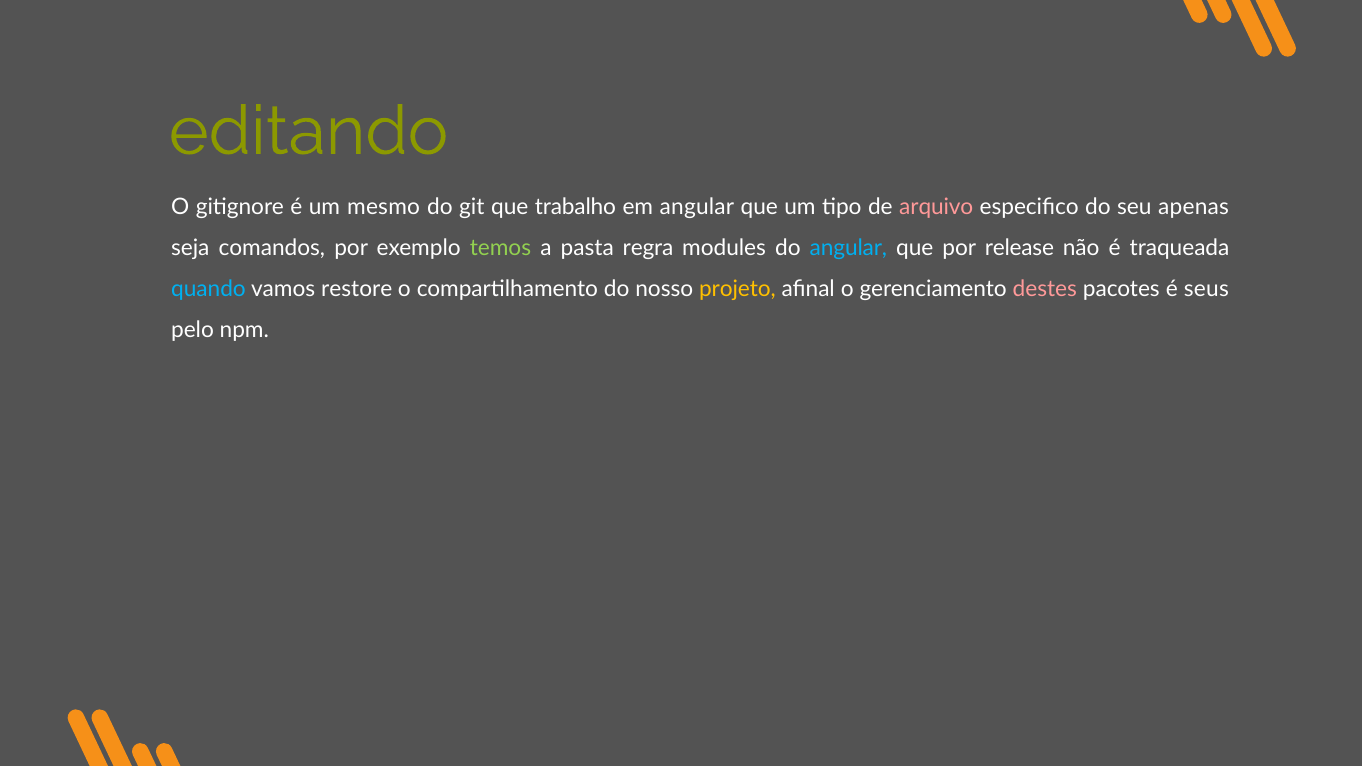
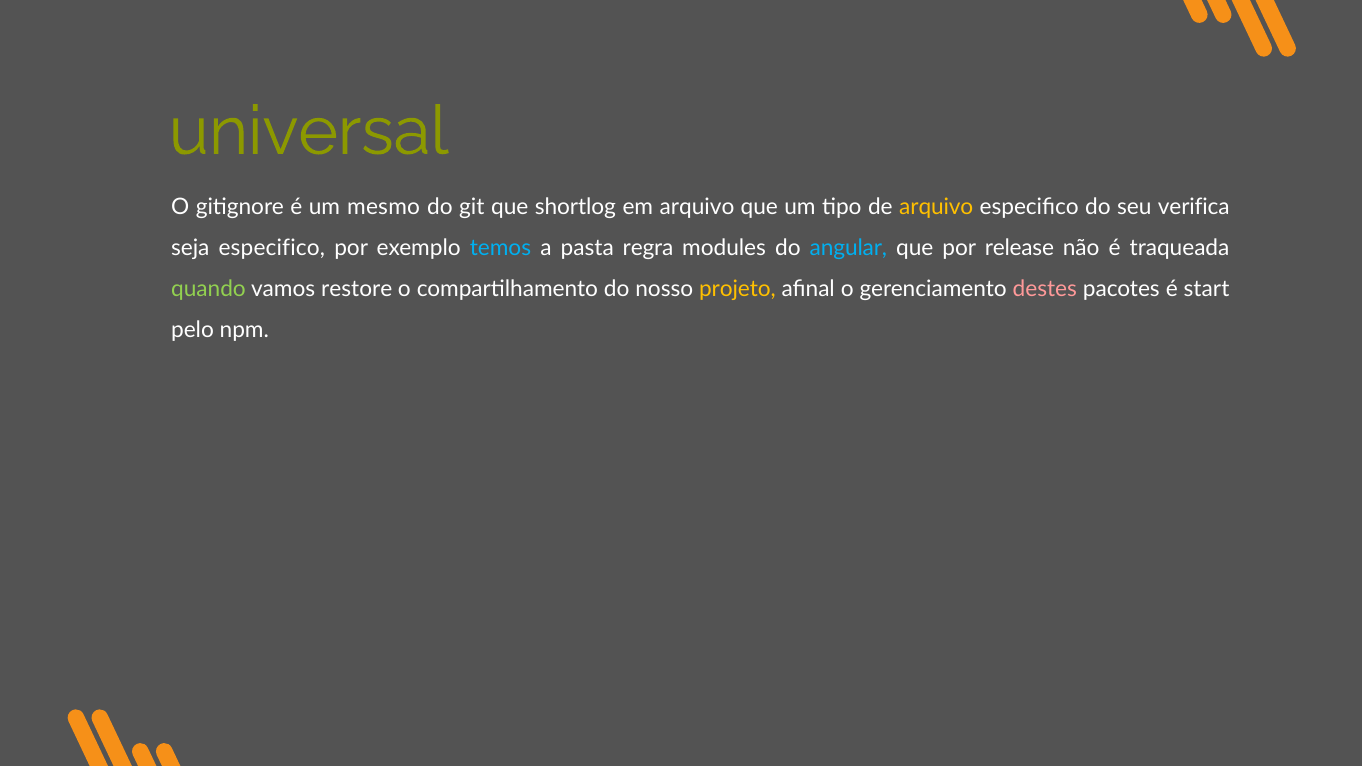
editando: editando -> universal
trabalho: trabalho -> shortlog
em angular: angular -> arquivo
arquivo at (936, 207) colour: pink -> yellow
apenas: apenas -> verifica
seja comandos: comandos -> especifico
temos colour: light green -> light blue
quando colour: light blue -> light green
seus: seus -> start
